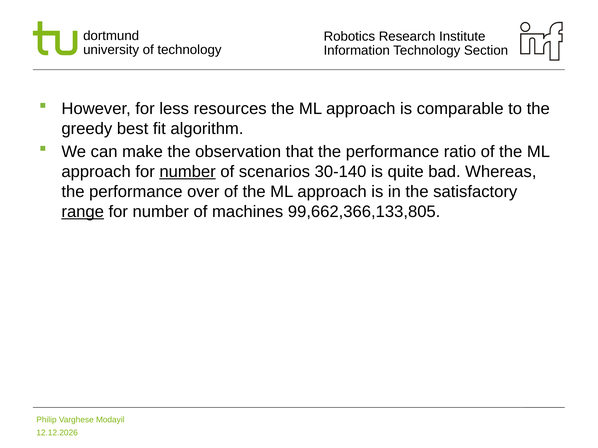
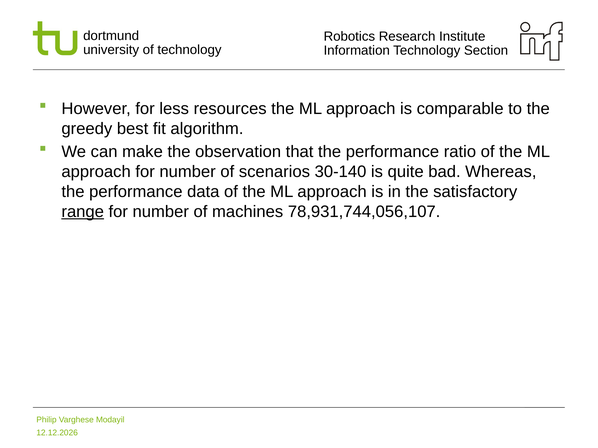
number at (188, 172) underline: present -> none
over: over -> data
99,662,366,133,805: 99,662,366,133,805 -> 78,931,744,056,107
